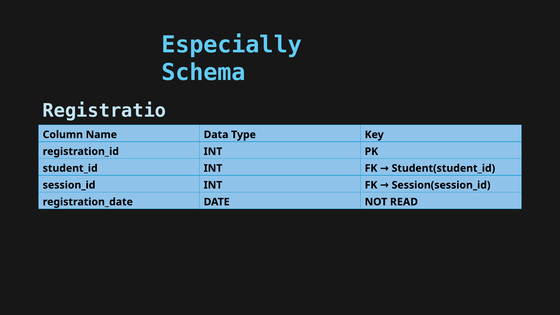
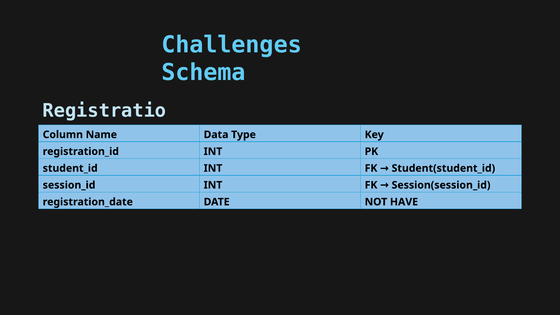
Especially: Especially -> Challenges
READ: READ -> HAVE
